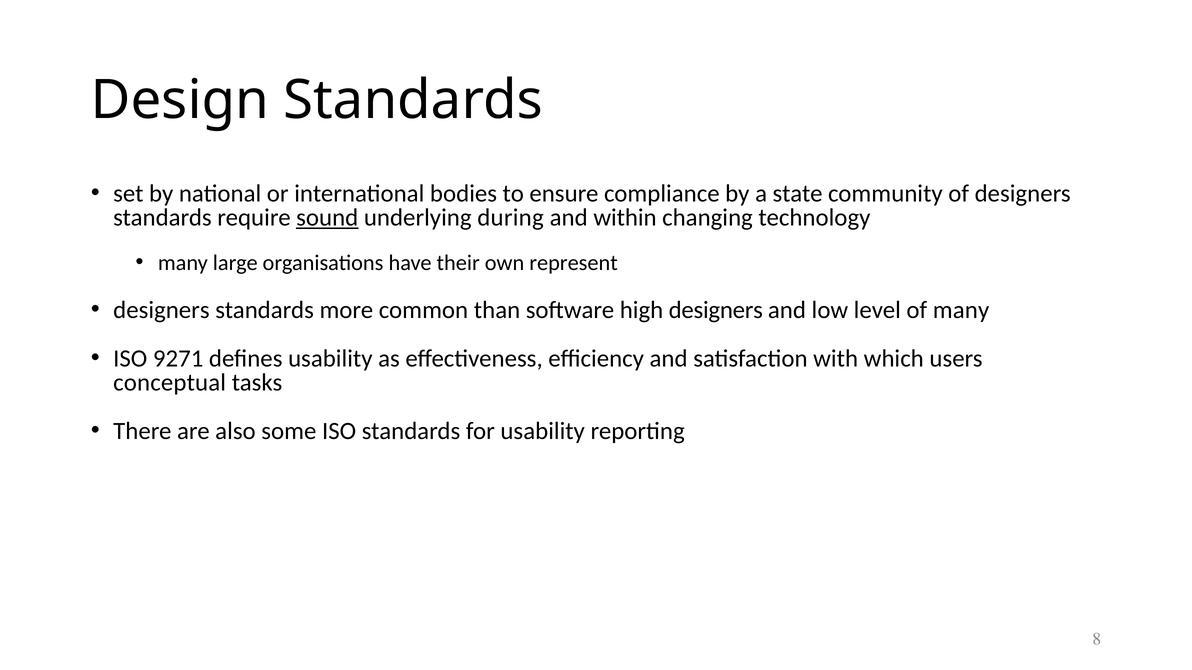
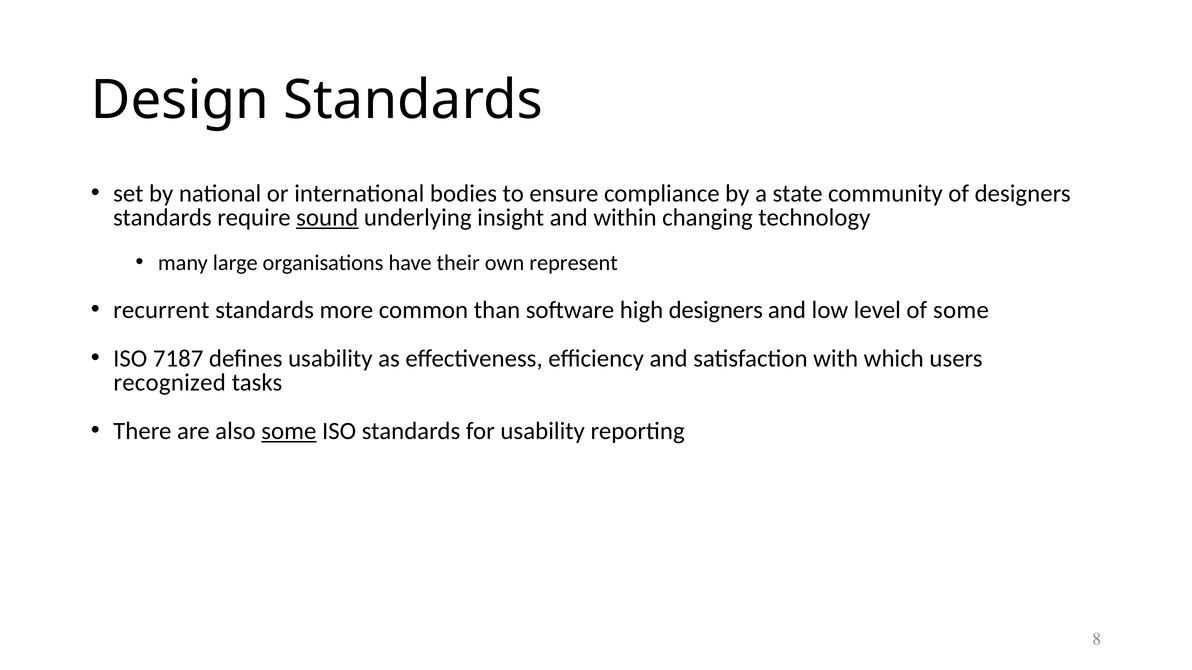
during: during -> insight
designers at (161, 310): designers -> recurrent
of many: many -> some
9271: 9271 -> 7187
conceptual: conceptual -> recognized
some at (289, 432) underline: none -> present
